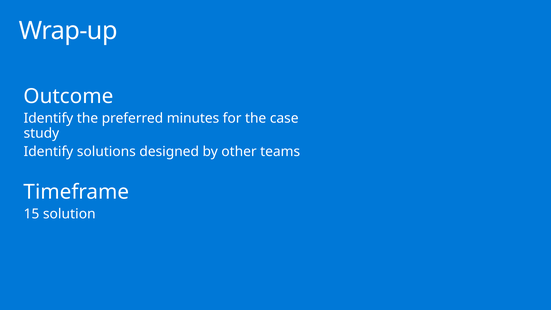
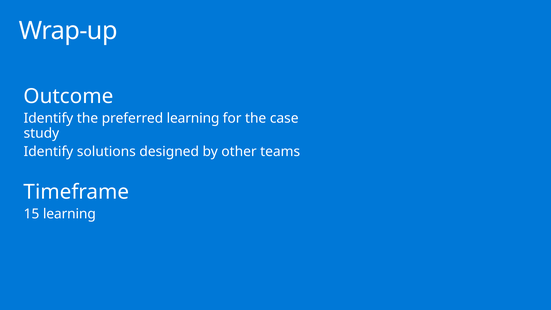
preferred minutes: minutes -> learning
15 solution: solution -> learning
